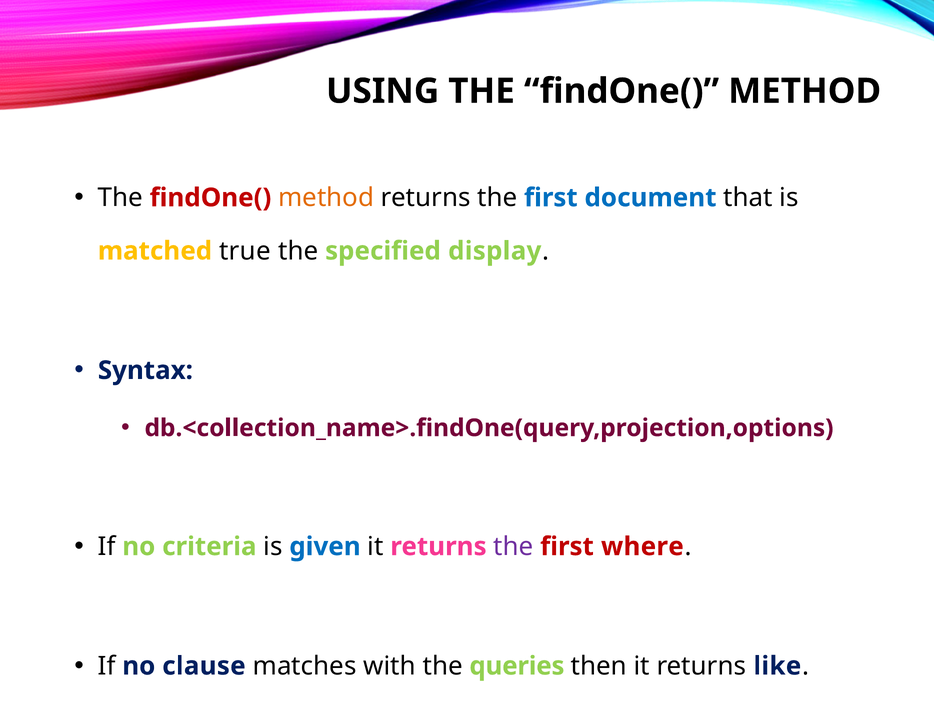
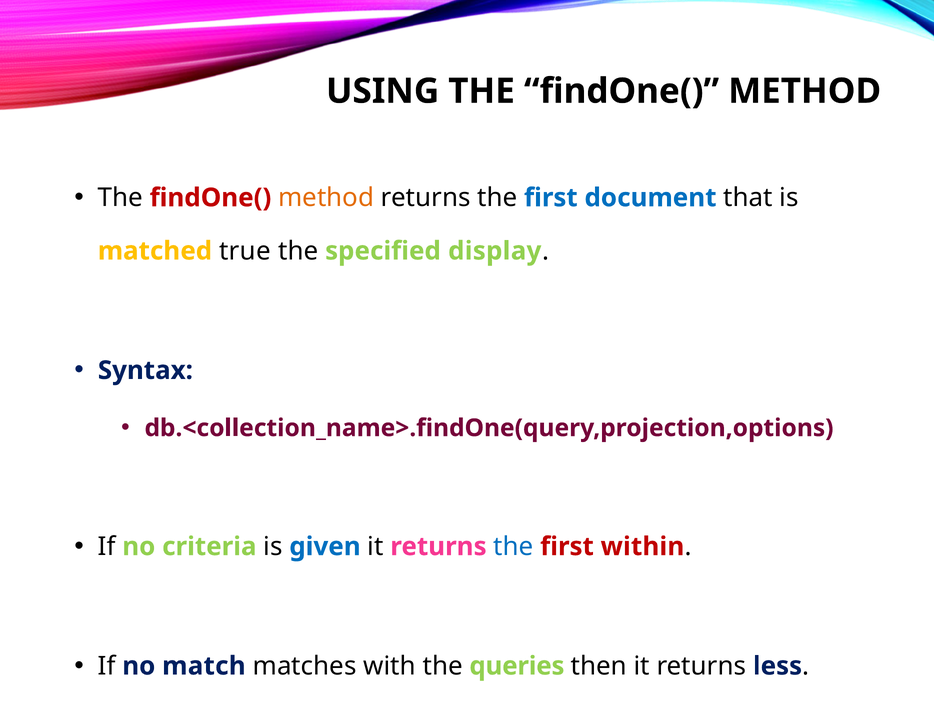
the at (513, 546) colour: purple -> blue
where: where -> within
clause: clause -> match
like: like -> less
